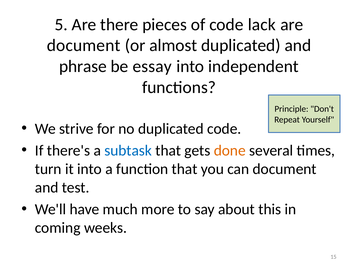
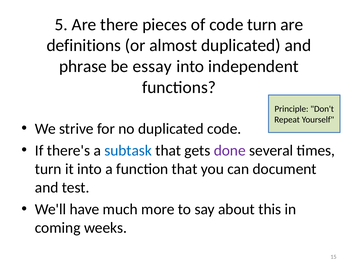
code lack: lack -> turn
document at (84, 45): document -> definitions
done colour: orange -> purple
